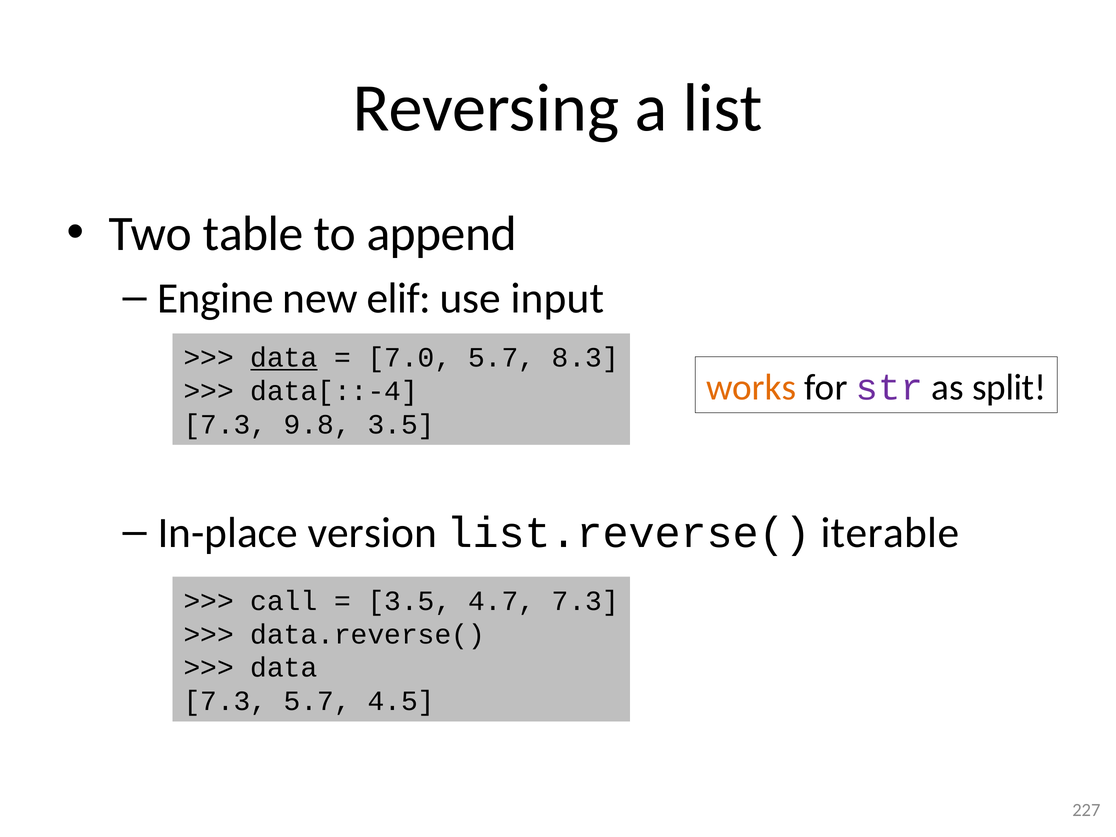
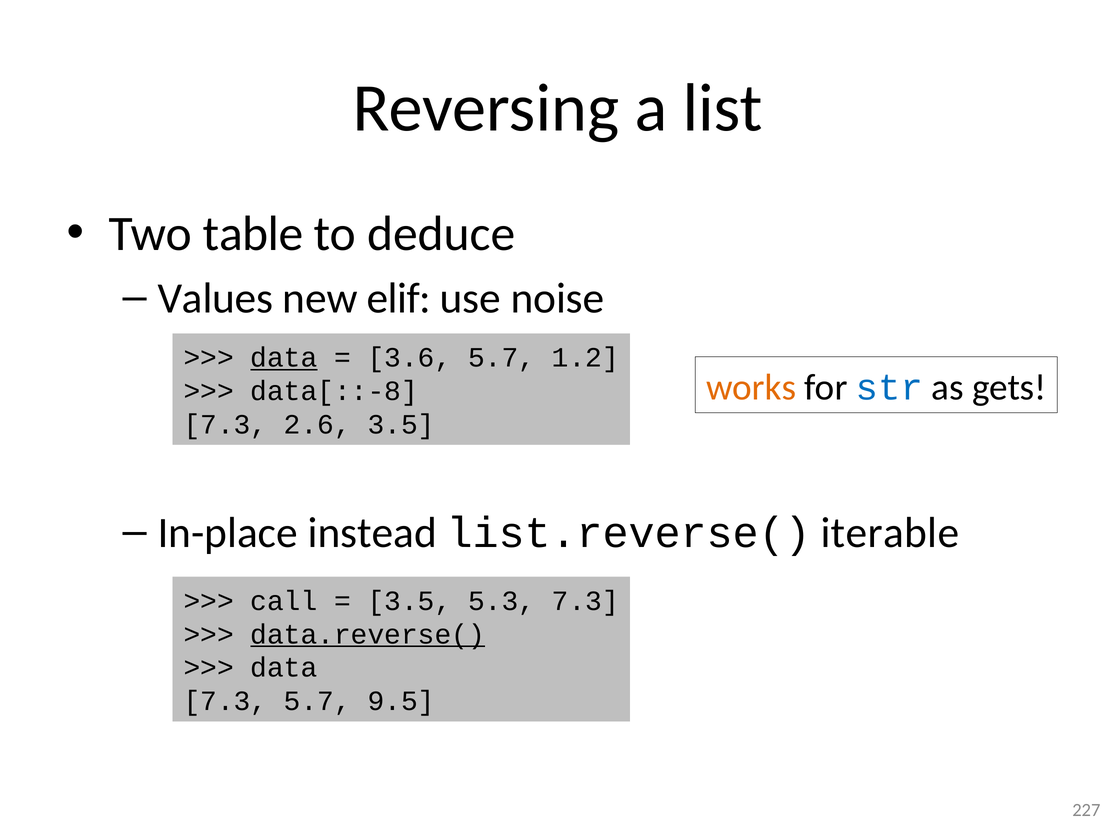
append: append -> deduce
Engine: Engine -> Values
input: input -> noise
7.0: 7.0 -> 3.6
8.3: 8.3 -> 1.2
str colour: purple -> blue
split: split -> gets
data[::-4: data[::-4 -> data[::-8
9.8: 9.8 -> 2.6
version: version -> instead
4.7: 4.7 -> 5.3
data.reverse( underline: none -> present
4.5: 4.5 -> 9.5
